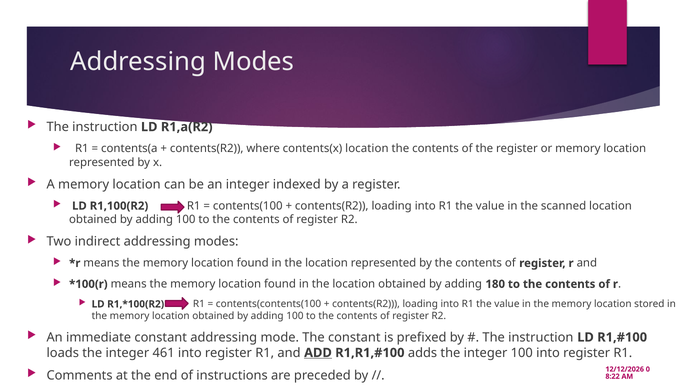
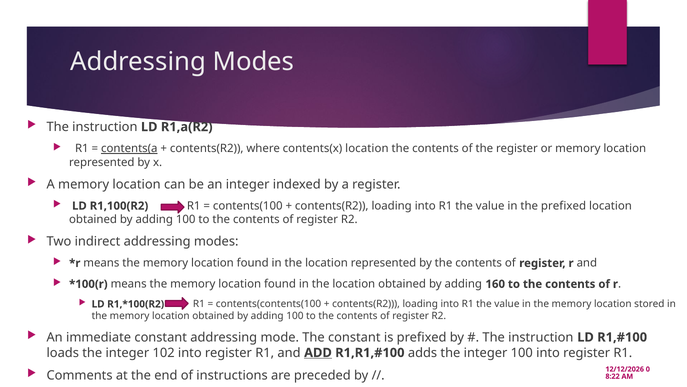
contents(a underline: none -> present
the scanned: scanned -> prefixed
180: 180 -> 160
461: 461 -> 102
